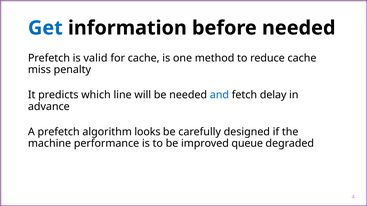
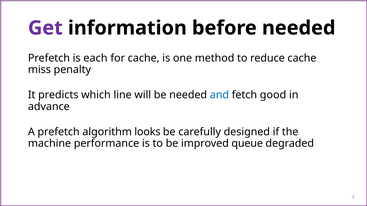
Get colour: blue -> purple
valid: valid -> each
delay: delay -> good
